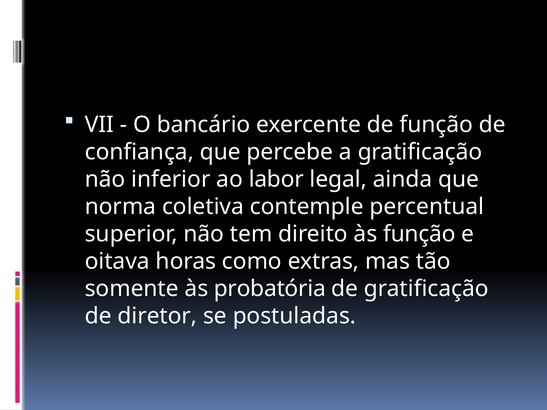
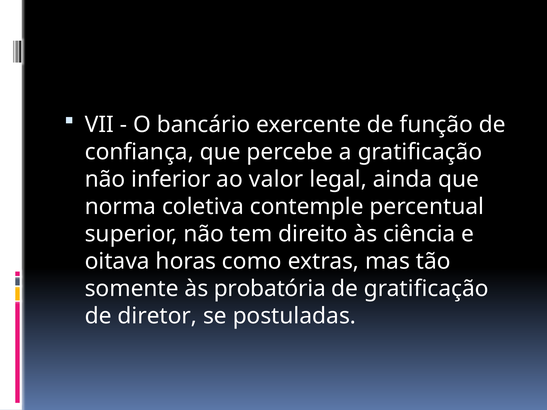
labor: labor -> valor
às função: função -> ciência
